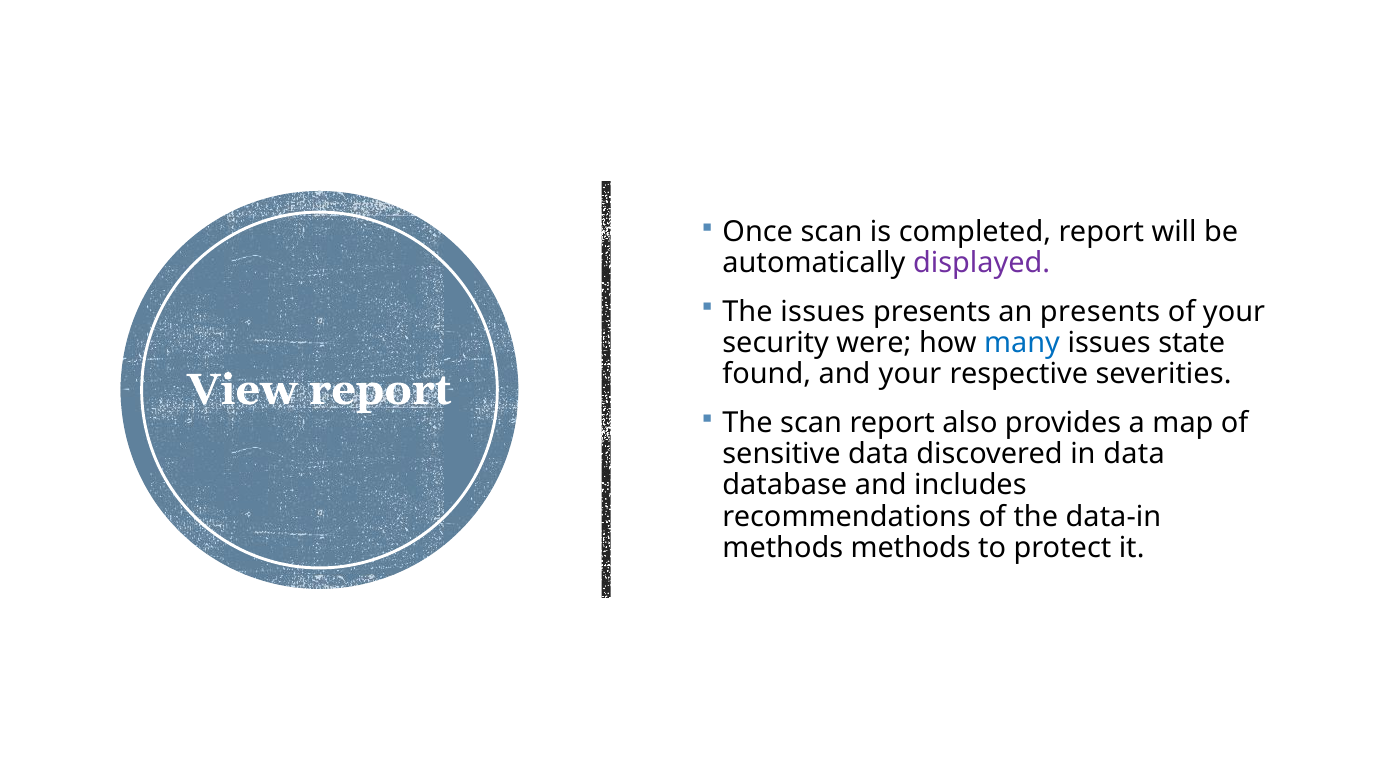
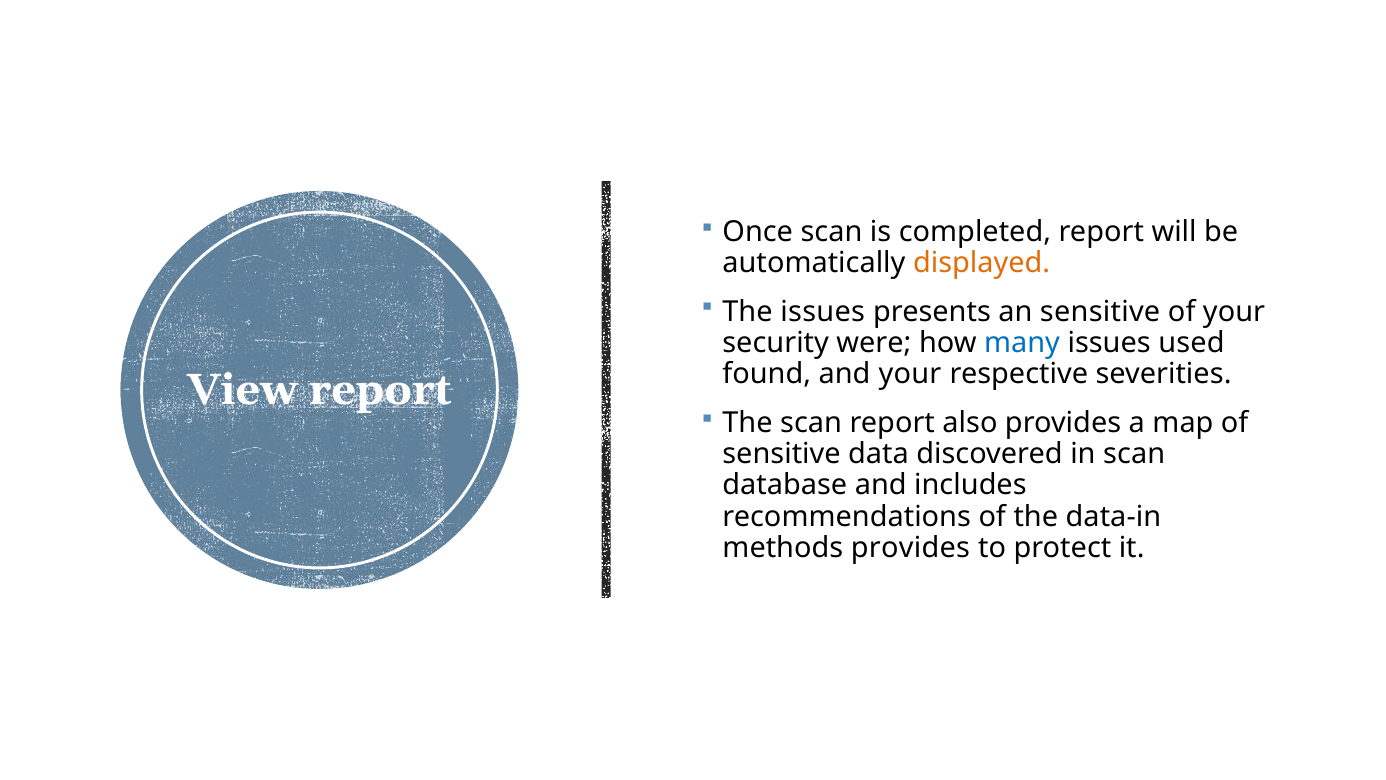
displayed colour: purple -> orange
an presents: presents -> sensitive
state: state -> used
in data: data -> scan
methods methods: methods -> provides
